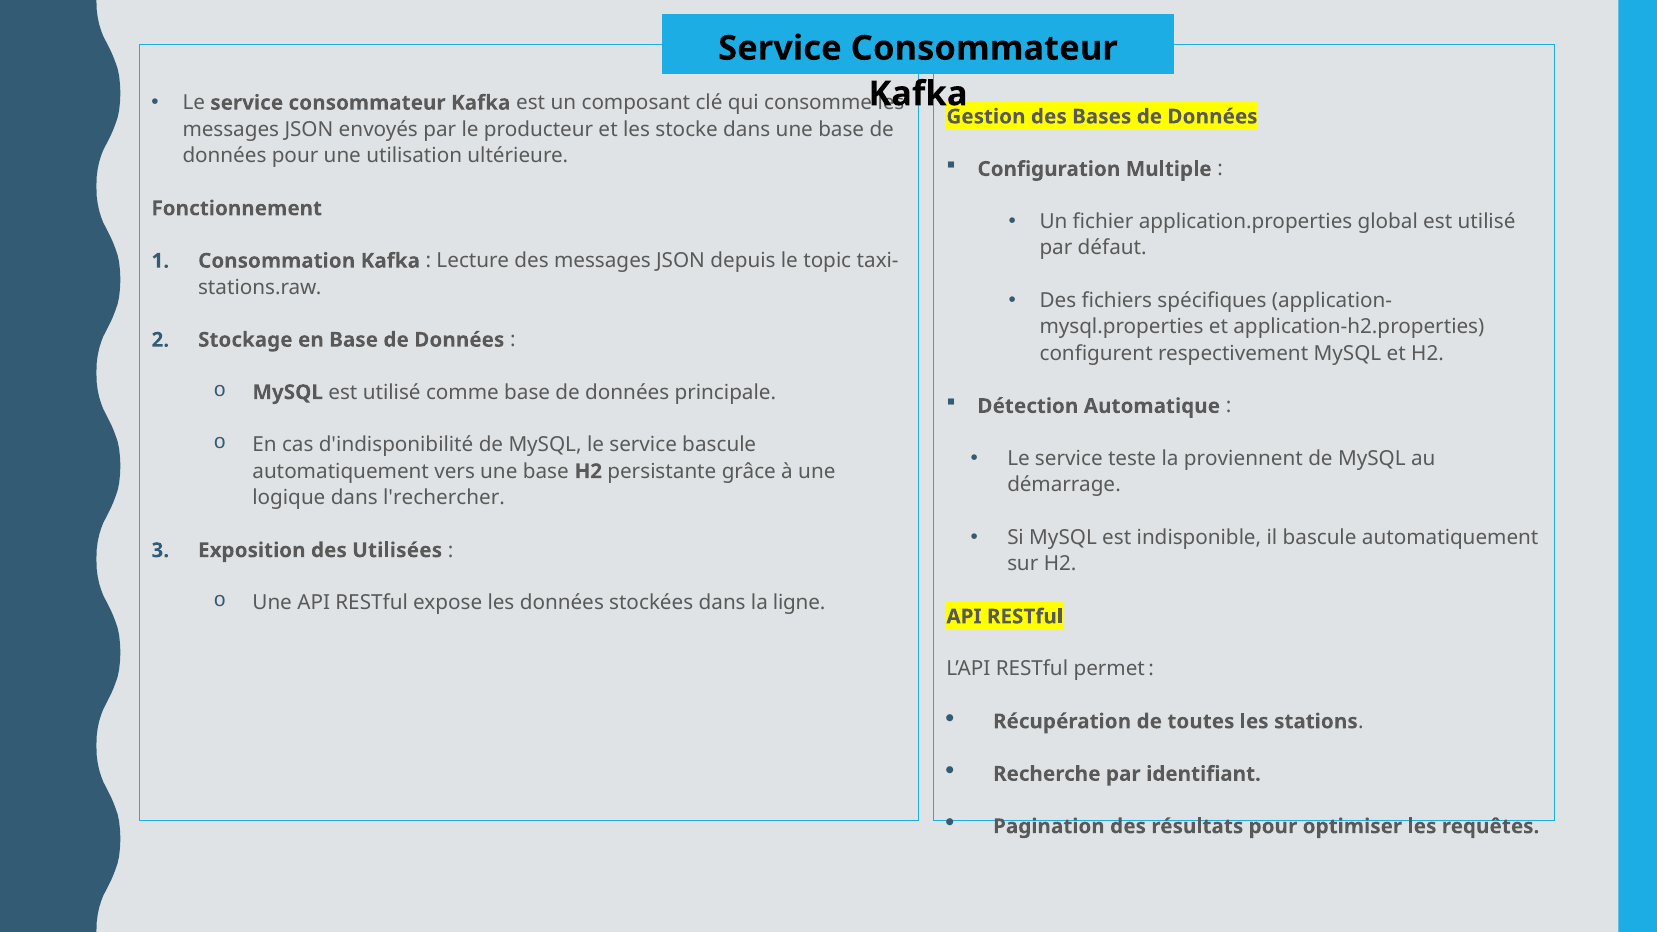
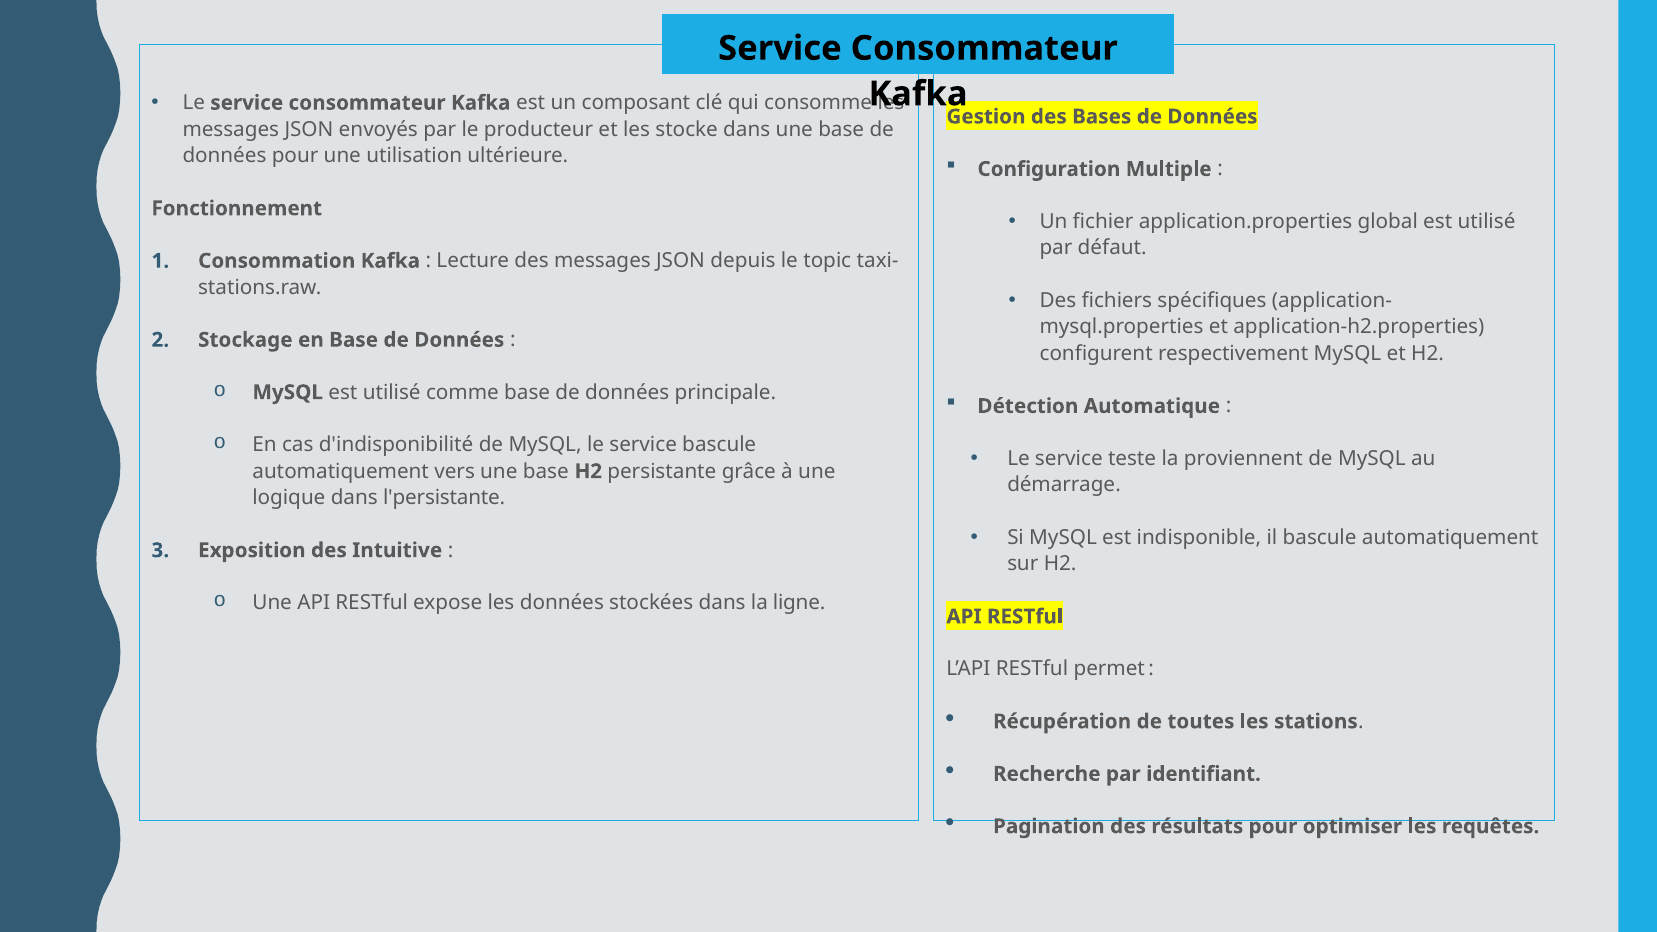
l'rechercher: l'rechercher -> l'persistante
Utilisées: Utilisées -> Intuitive
